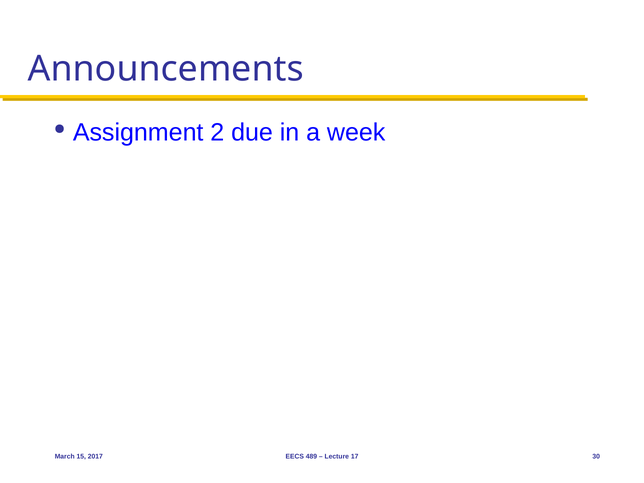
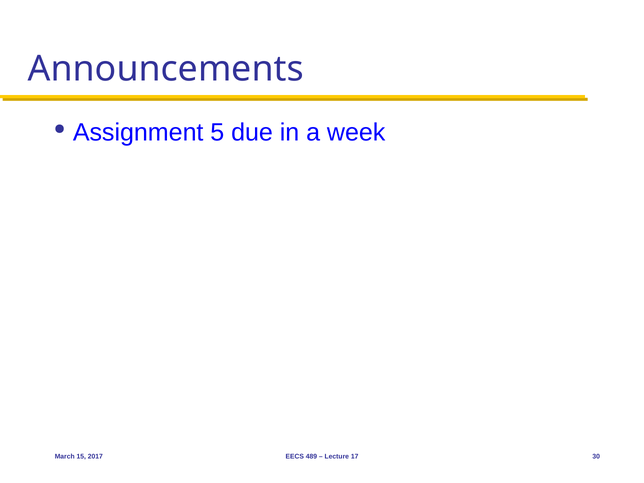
2: 2 -> 5
